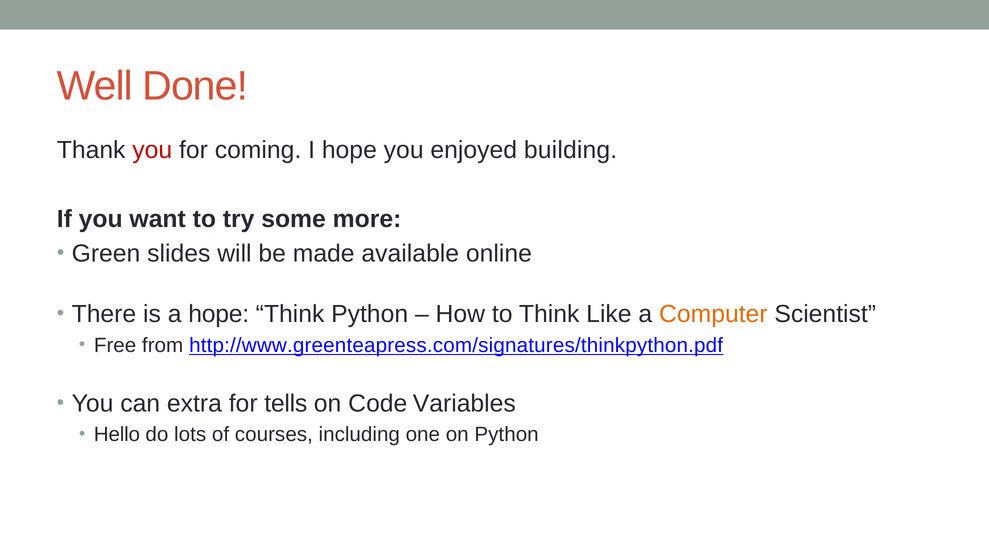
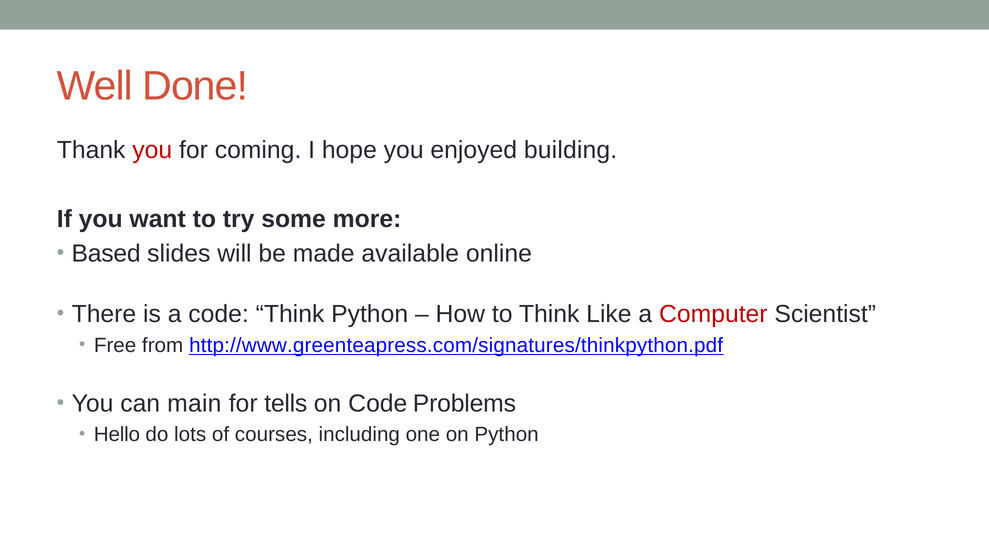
Green: Green -> Based
a hope: hope -> code
Computer colour: orange -> red
extra: extra -> main
Variables: Variables -> Problems
